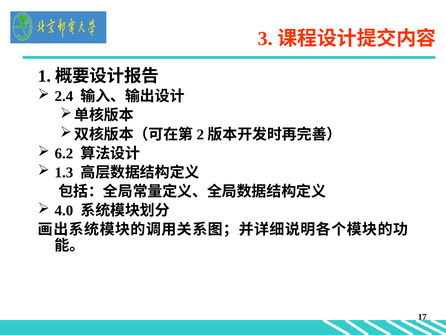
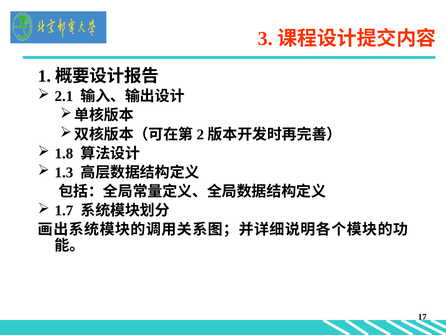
2.4: 2.4 -> 2.1
6.2: 6.2 -> 1.8
4.0: 4.0 -> 1.7
